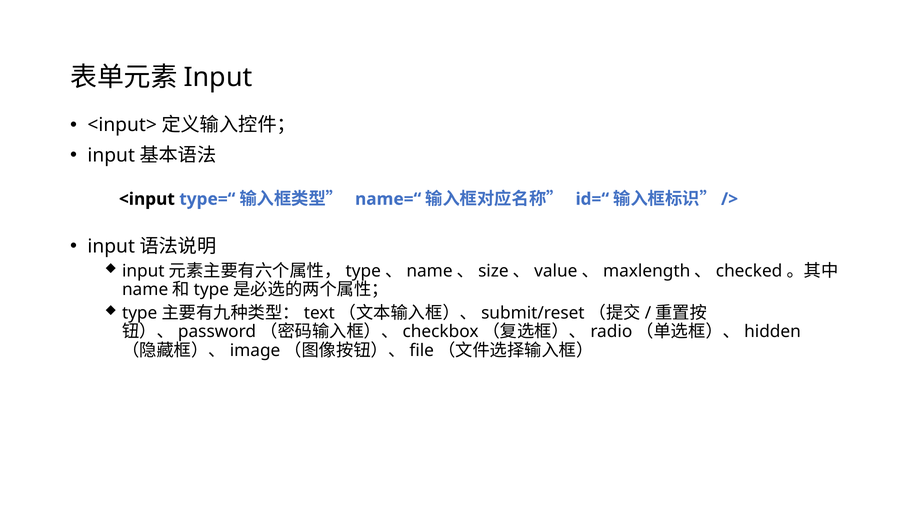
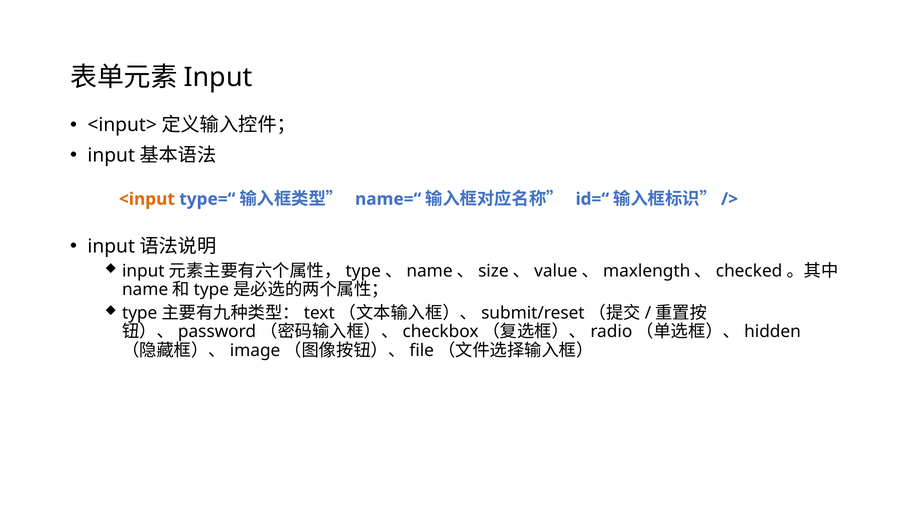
<input colour: black -> orange
